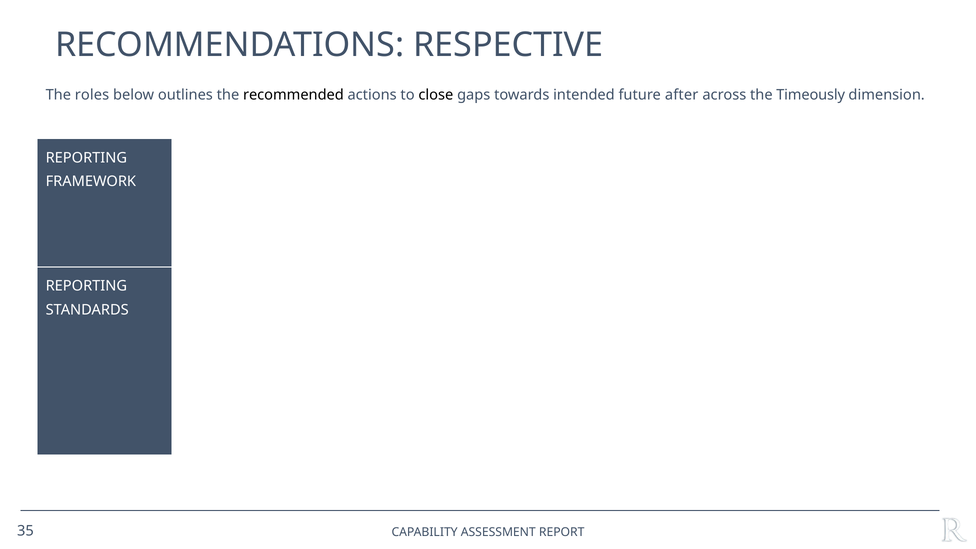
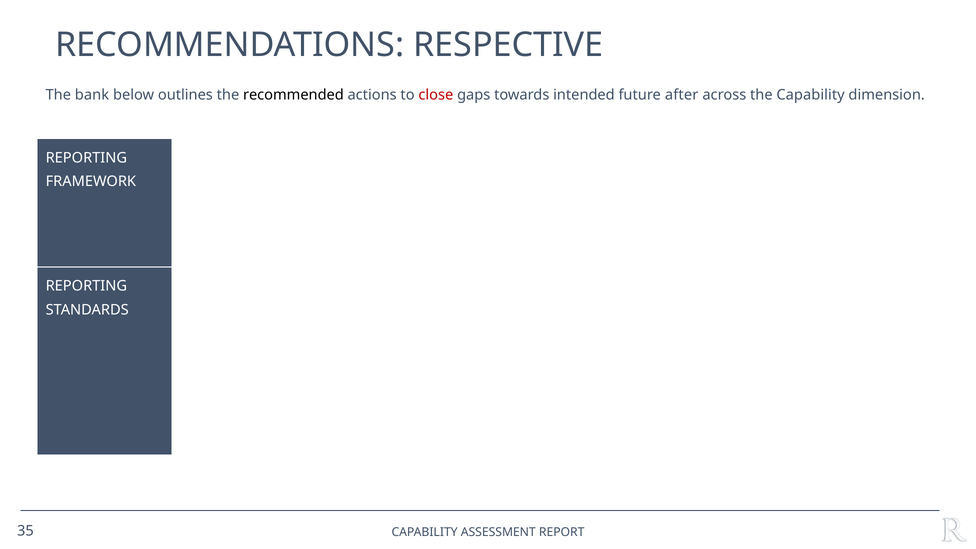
roles: roles -> bank
close colour: black -> red
the Timeously: Timeously -> Capability
